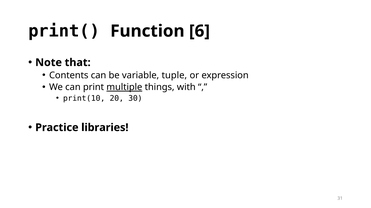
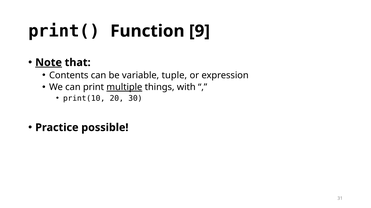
6: 6 -> 9
Note underline: none -> present
libraries: libraries -> possible
